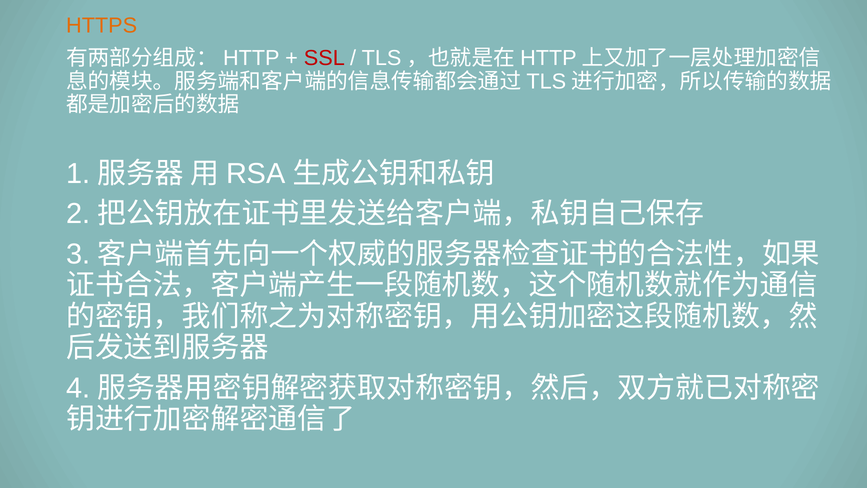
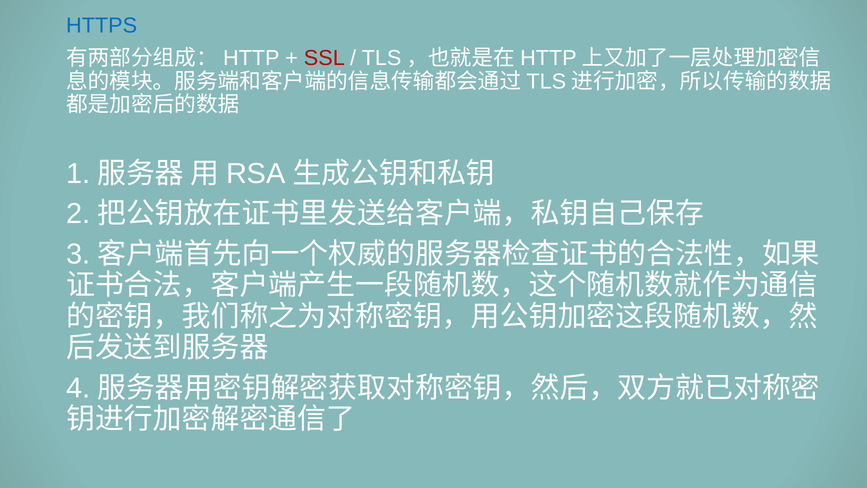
HTTPS colour: orange -> blue
